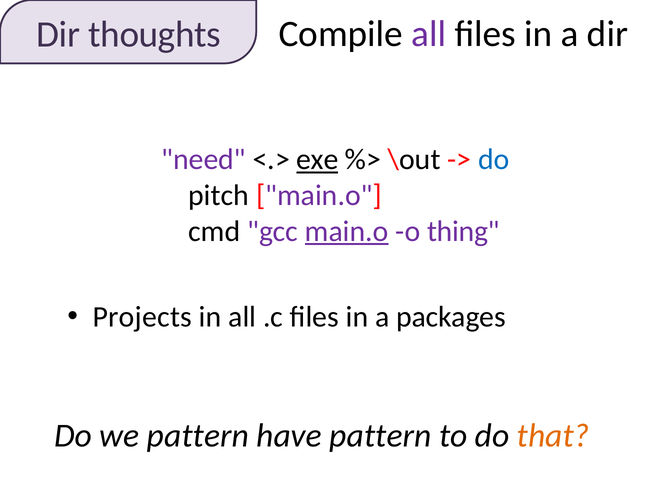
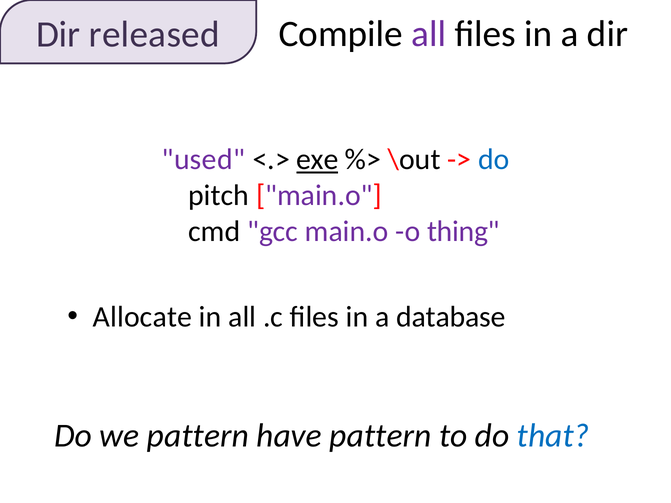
thoughts: thoughts -> released
need: need -> used
main.o at (347, 231) underline: present -> none
Projects: Projects -> Allocate
packages: packages -> database
that colour: orange -> blue
